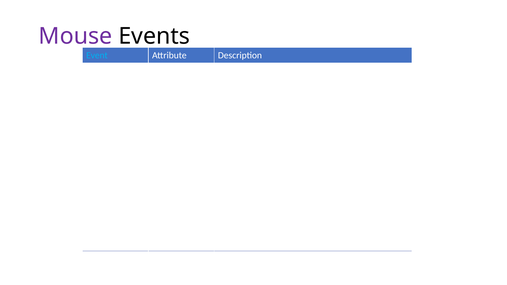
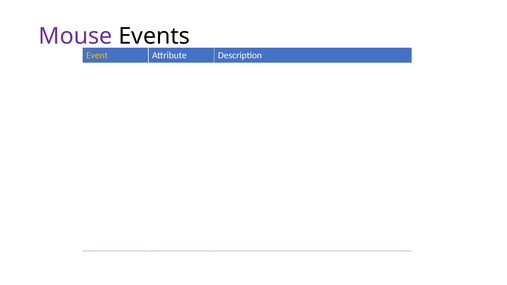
Event at (97, 55) colour: light blue -> yellow
